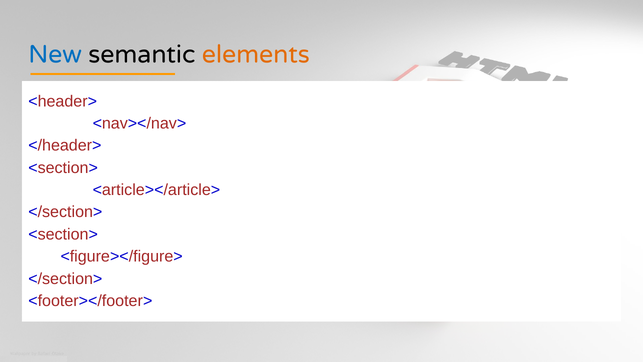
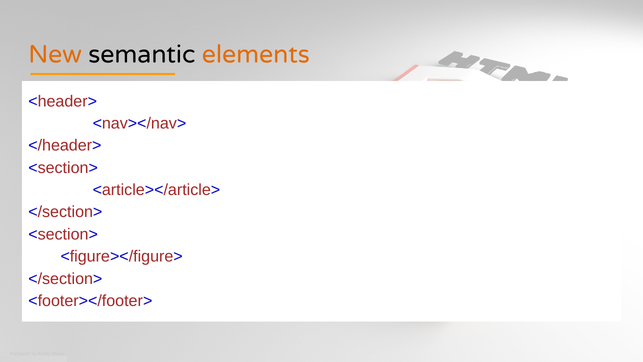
New colour: blue -> orange
